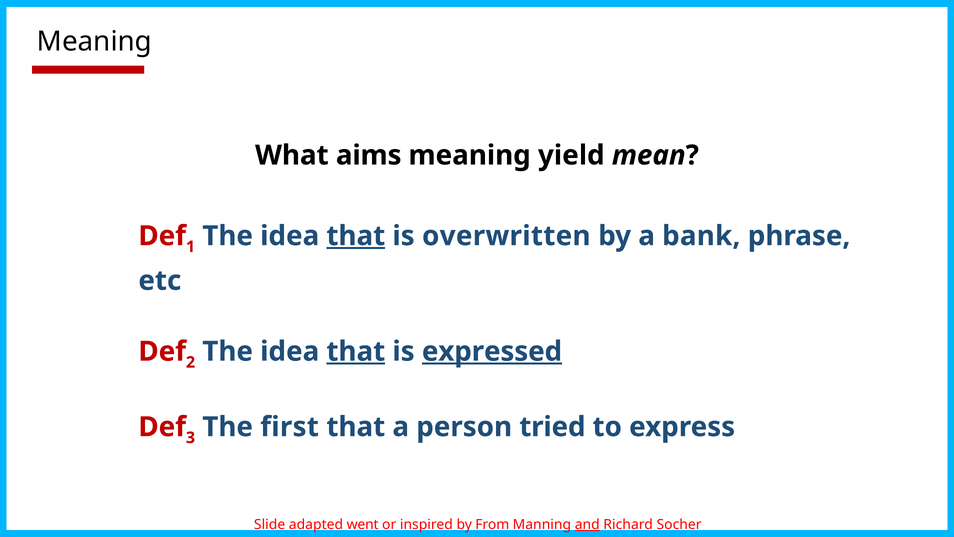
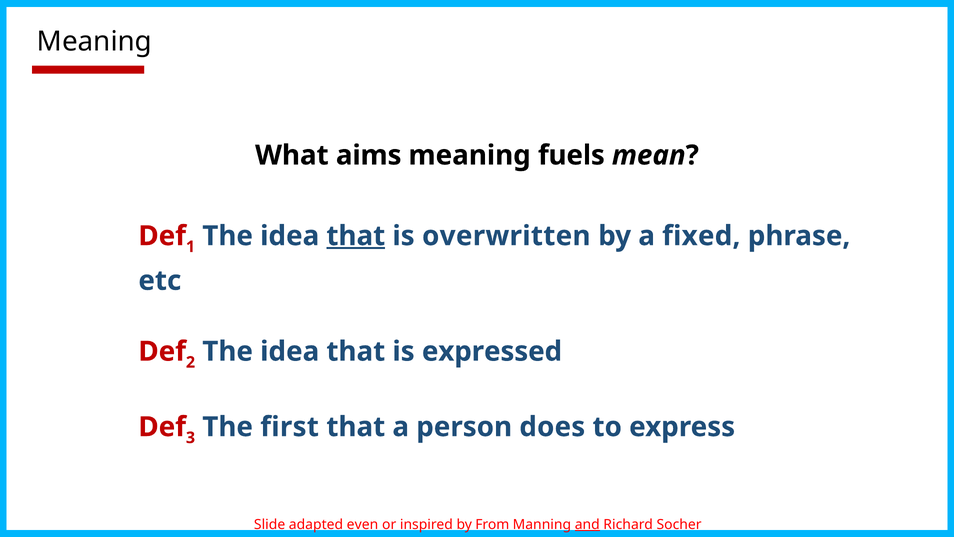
yield: yield -> fuels
bank: bank -> fixed
that at (356, 351) underline: present -> none
expressed underline: present -> none
tried: tried -> does
went: went -> even
